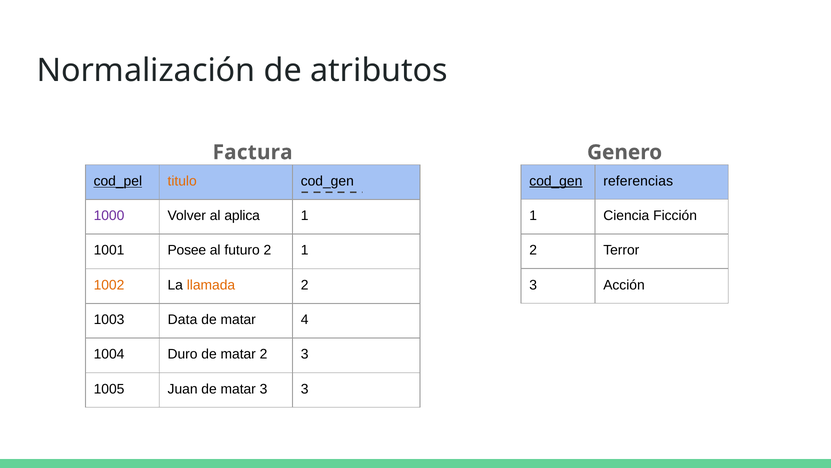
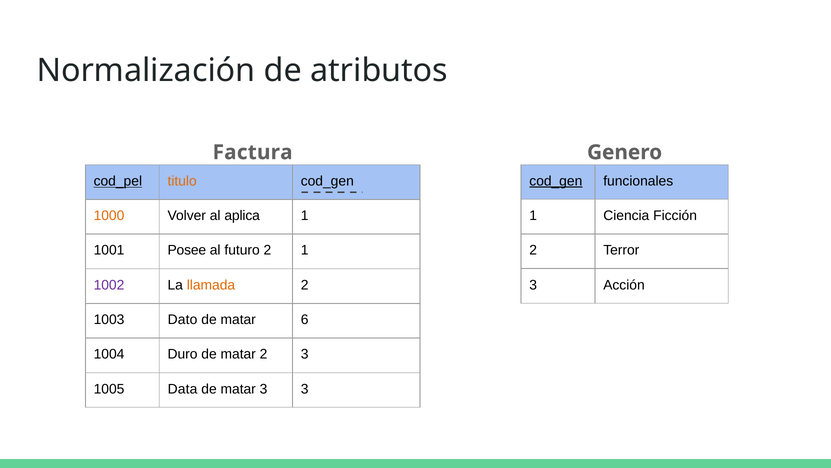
referencias: referencias -> funcionales
1000 colour: purple -> orange
1002 colour: orange -> purple
Data: Data -> Dato
4: 4 -> 6
Juan: Juan -> Data
